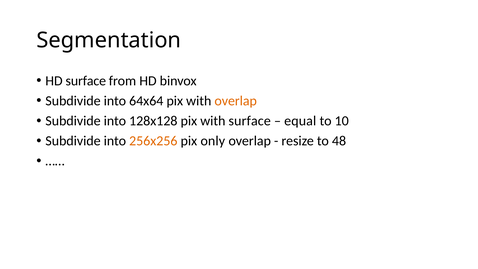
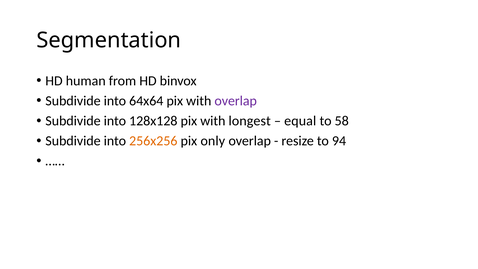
HD surface: surface -> human
overlap at (236, 101) colour: orange -> purple
with surface: surface -> longest
10: 10 -> 58
48: 48 -> 94
